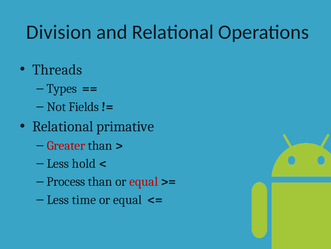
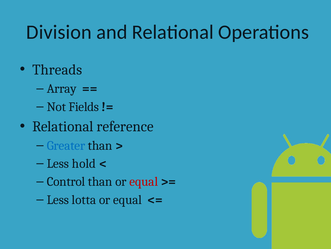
Types: Types -> Array
primative: primative -> reference
Greater colour: red -> blue
Process: Process -> Control
time: time -> lotta
